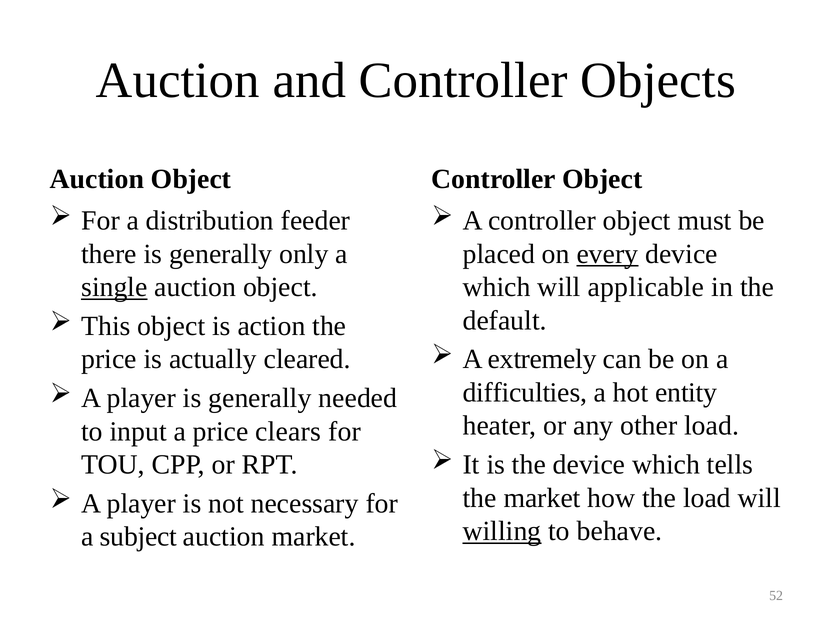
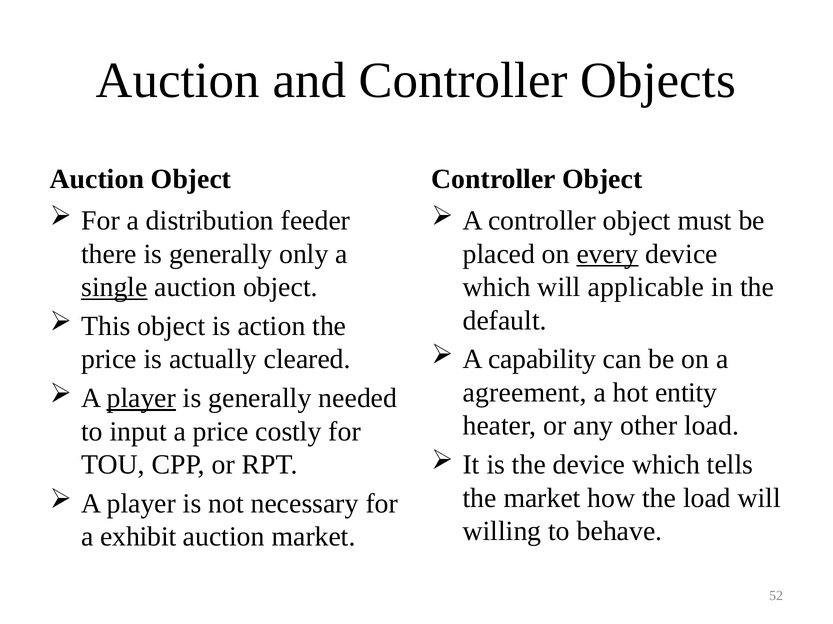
extremely: extremely -> capability
difficulties: difficulties -> agreement
player at (141, 399) underline: none -> present
clears: clears -> costly
willing underline: present -> none
subject: subject -> exhibit
